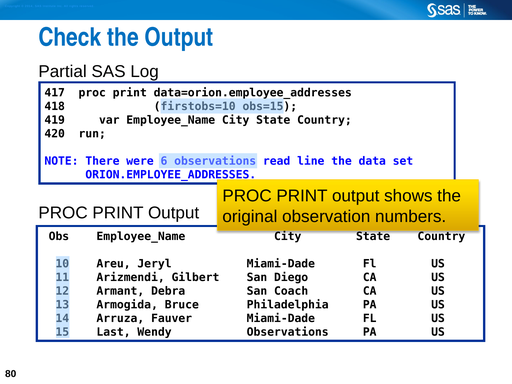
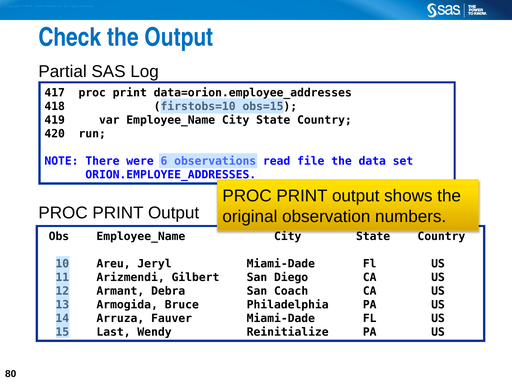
line: line -> file
Wendy Observations: Observations -> Reinitialize
